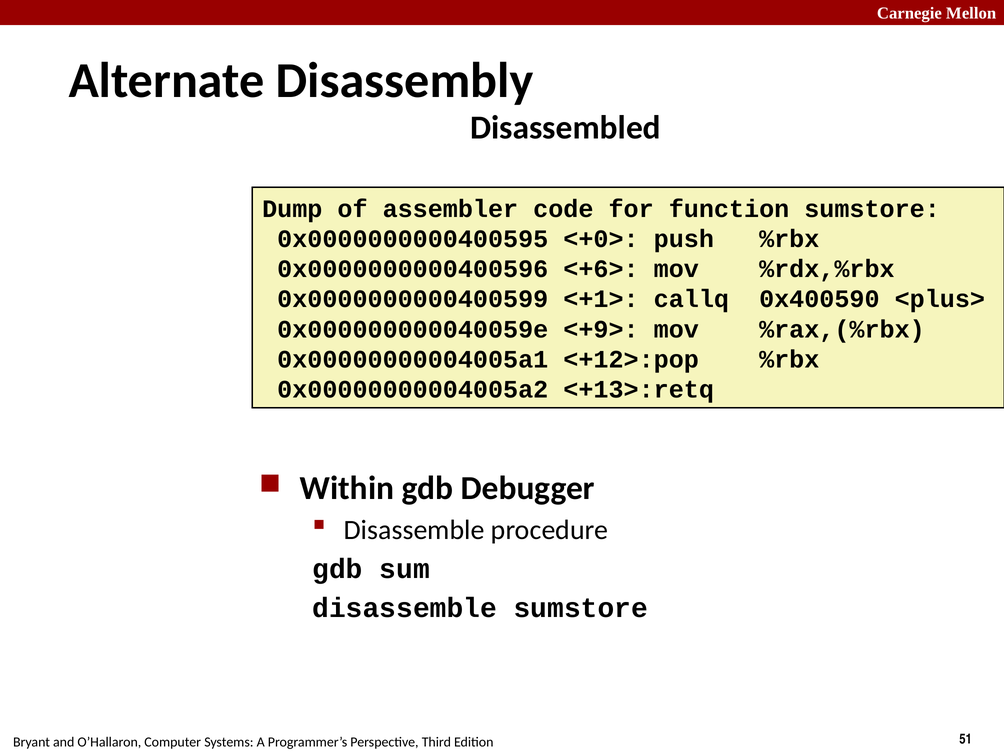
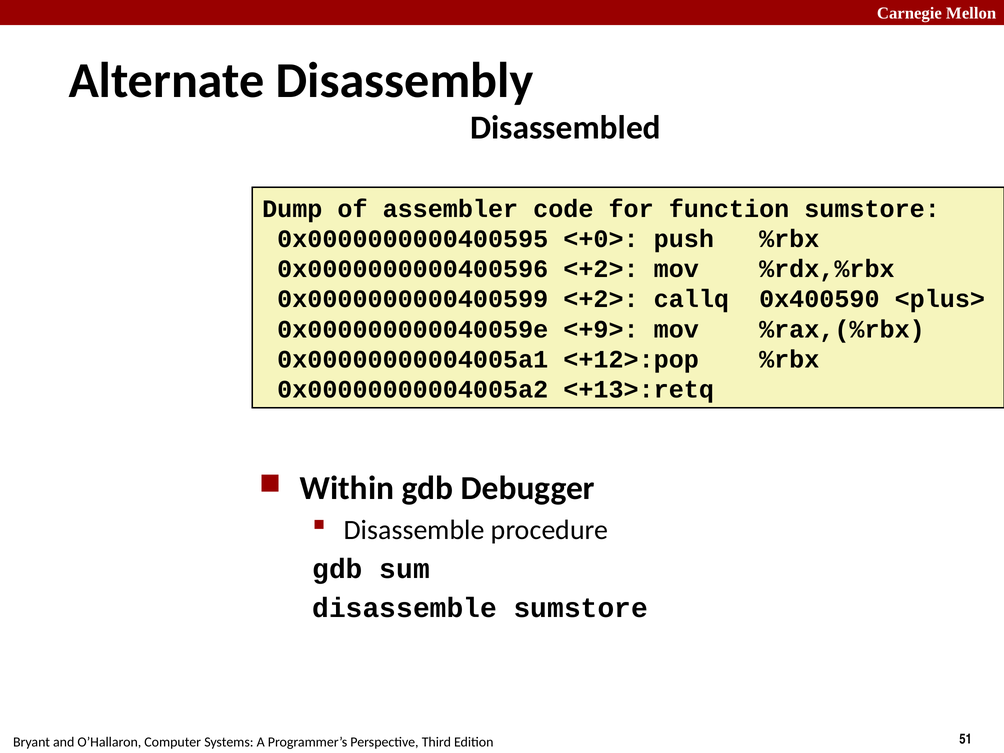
0x0000000000400596 <+6>: <+6> -> <+2>
0x0000000000400599 <+1>: <+1> -> <+2>
